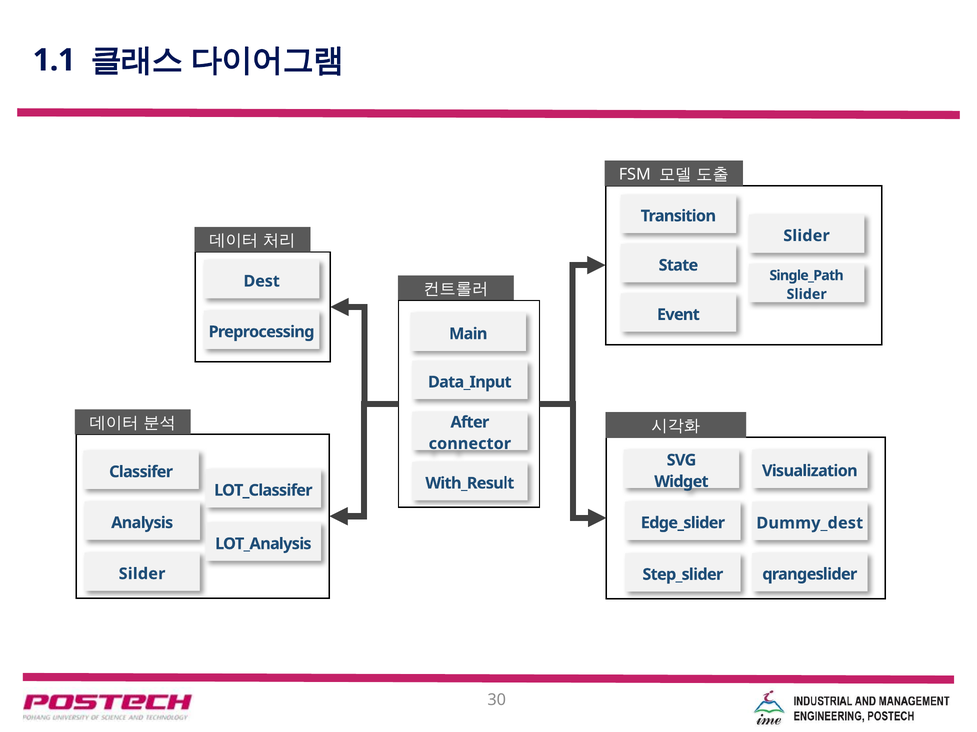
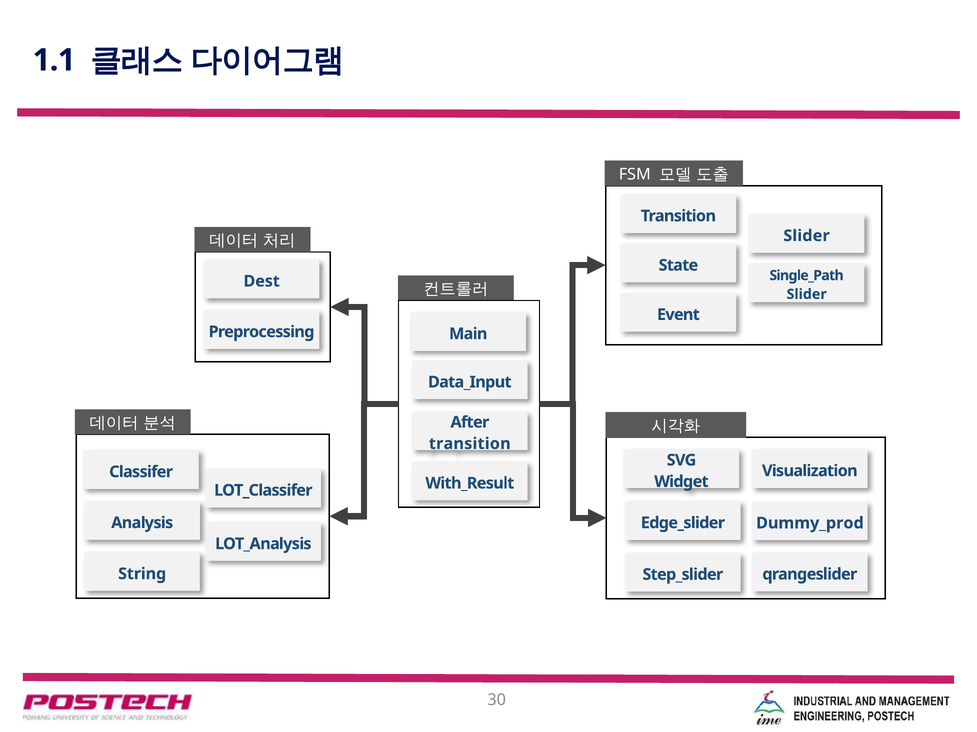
connector at (470, 444): connector -> transition
Dummy_dest: Dummy_dest -> Dummy_prod
Silder: Silder -> String
